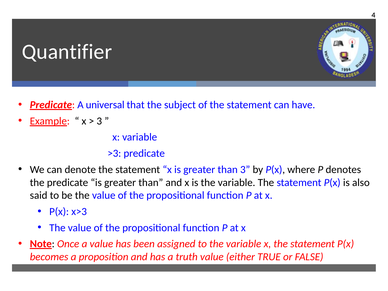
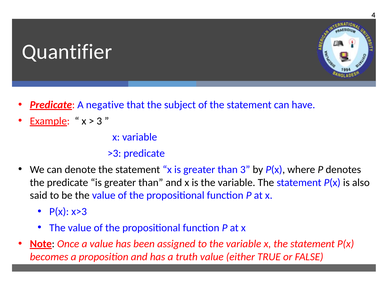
universal: universal -> negative
